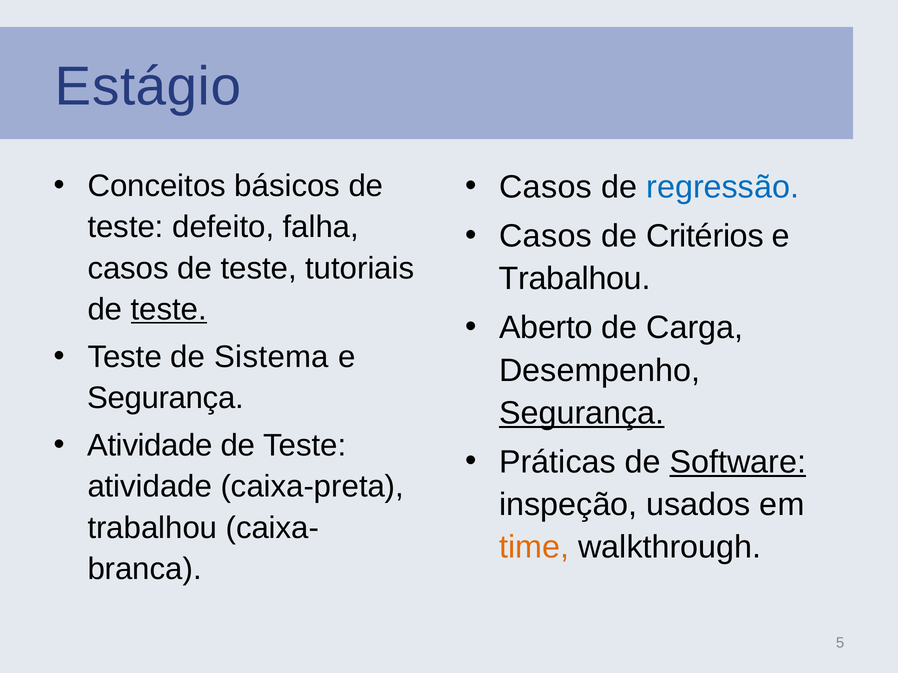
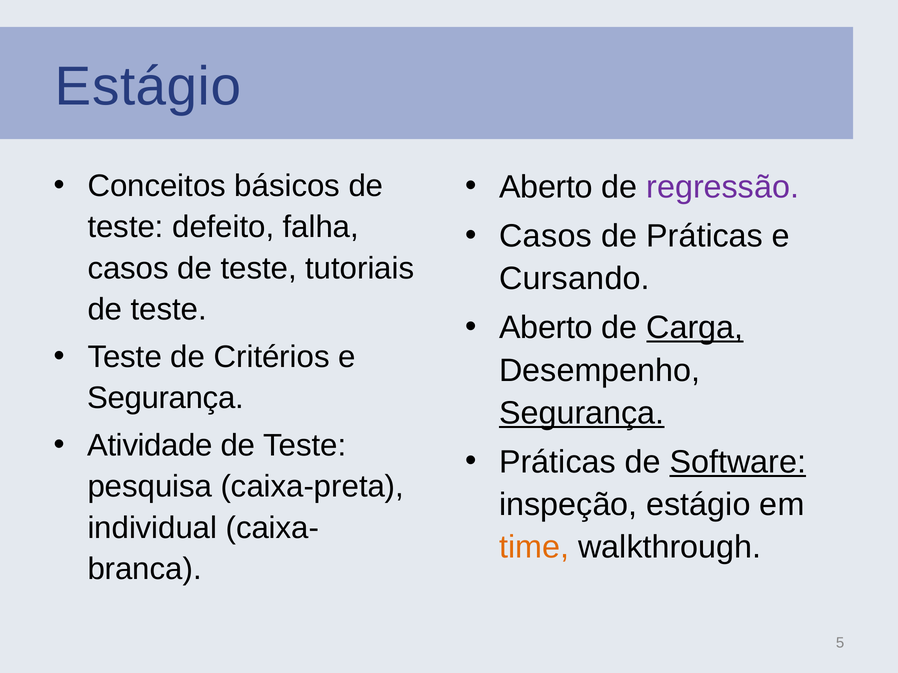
Casos at (546, 187): Casos -> Aberto
regressão colour: blue -> purple
de Critérios: Critérios -> Práticas
Trabalhou at (575, 279): Trabalhou -> Cursando
teste at (169, 310) underline: present -> none
Carga underline: none -> present
Sistema: Sistema -> Critérios
atividade at (150, 487): atividade -> pesquisa
inspeção usados: usados -> estágio
trabalhou at (152, 528): trabalhou -> individual
